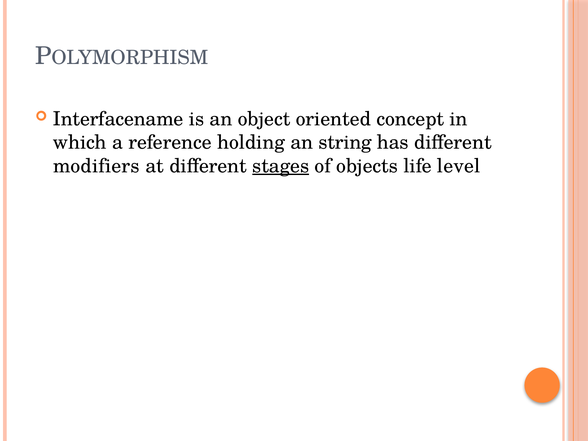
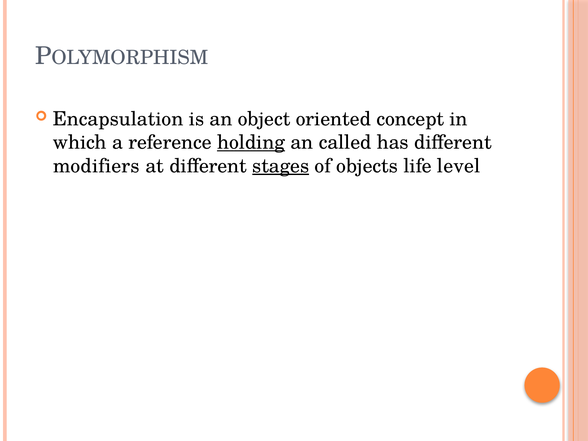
Interfacename: Interfacename -> Encapsulation
holding underline: none -> present
string: string -> called
